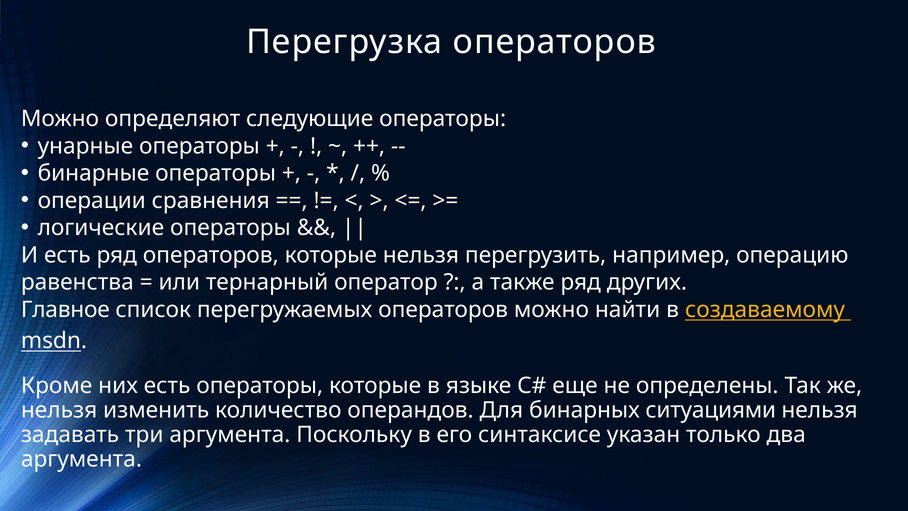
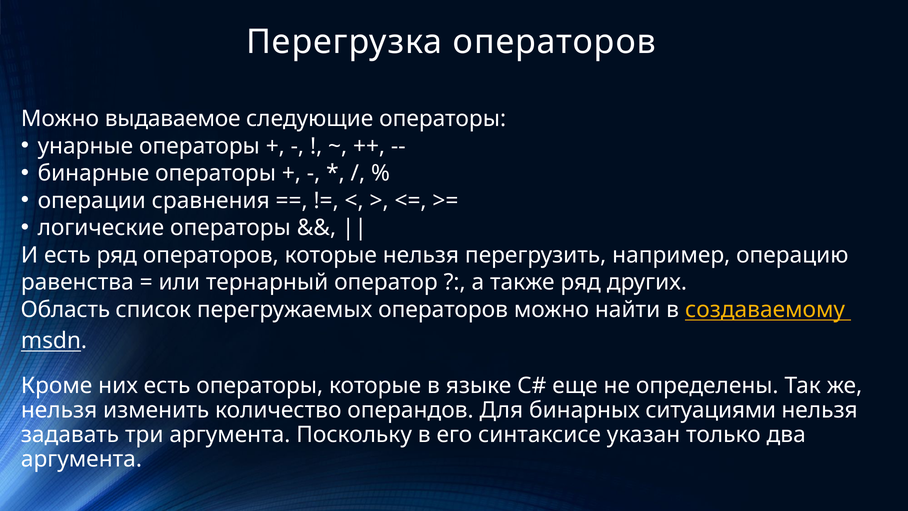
определяют: определяют -> выдаваемое
Главное: Главное -> Область
